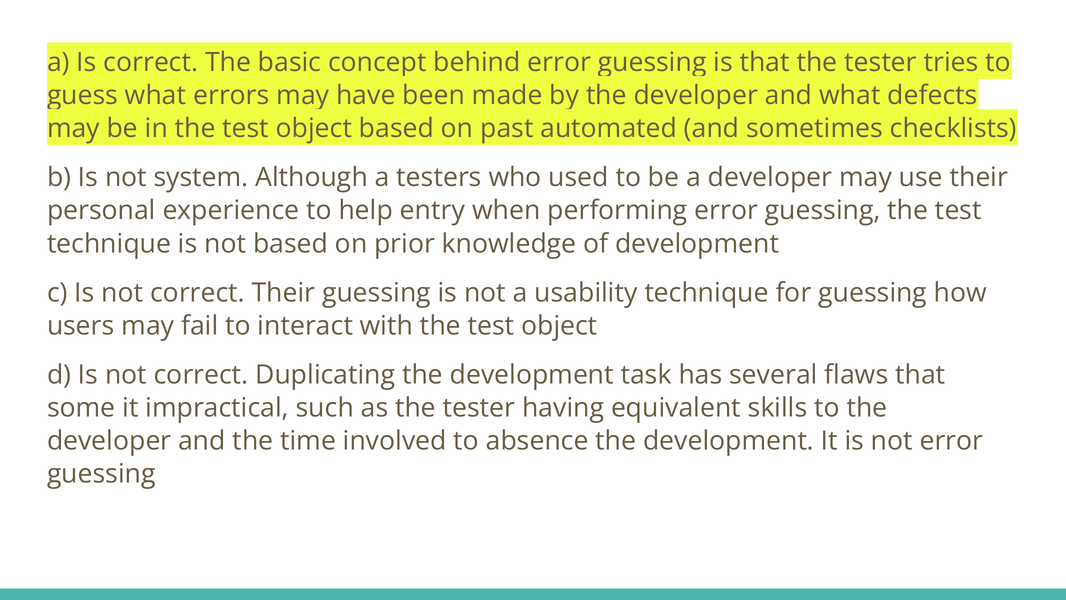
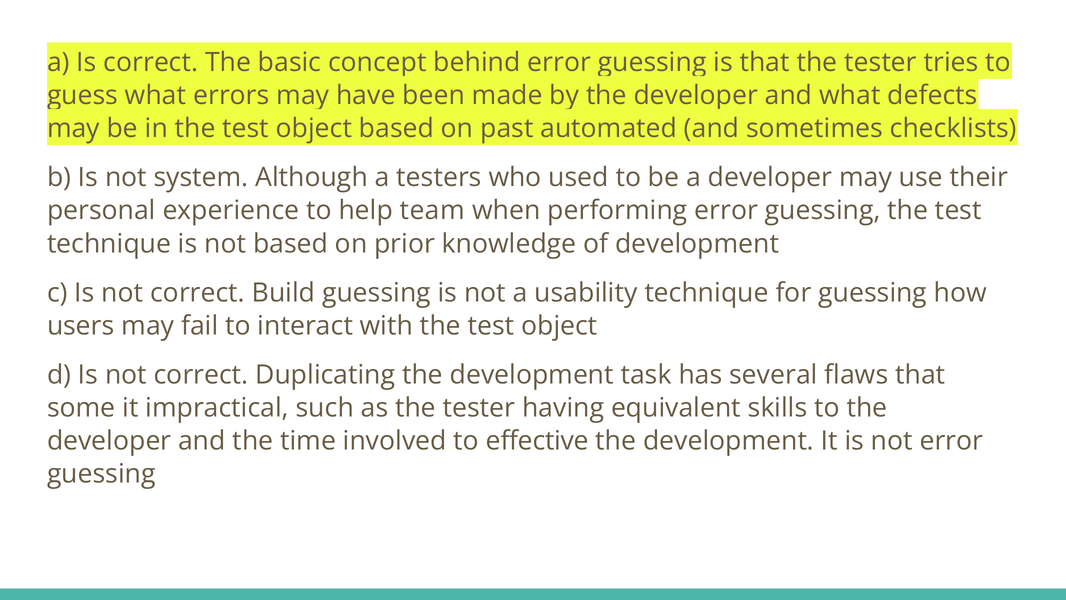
entry: entry -> team
correct Their: Their -> Build
absence: absence -> effective
